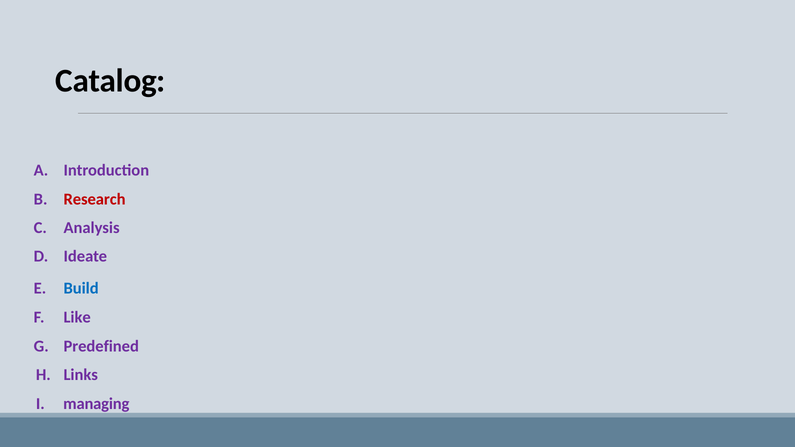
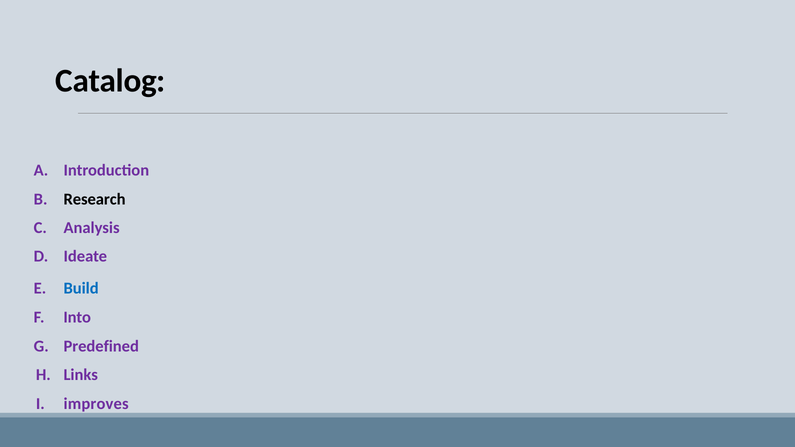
Research colour: red -> black
Like: Like -> Into
managing: managing -> improves
